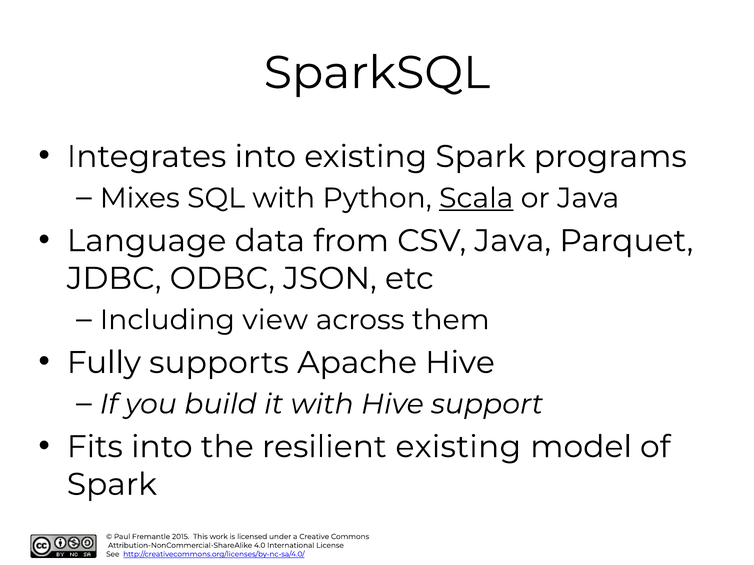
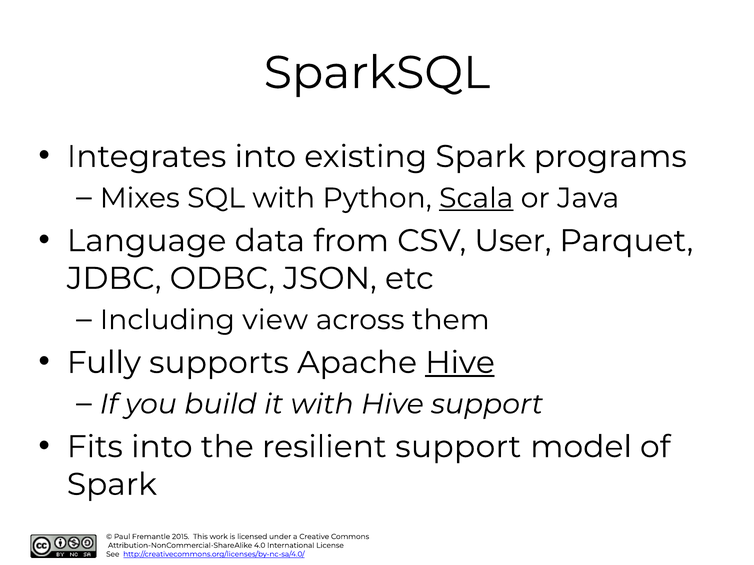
CSV Java: Java -> User
Hive at (460, 363) underline: none -> present
resilient existing: existing -> support
